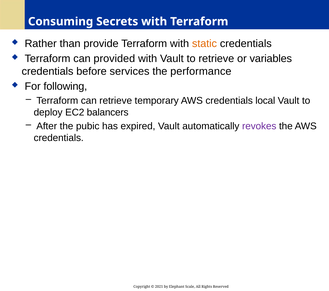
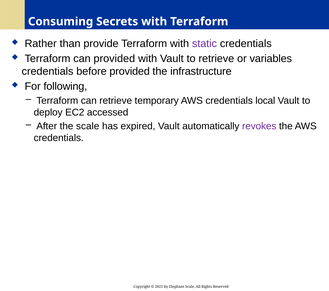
static colour: orange -> purple
before services: services -> provided
performance: performance -> infrastructure
balancers: balancers -> accessed
the pubic: pubic -> scale
